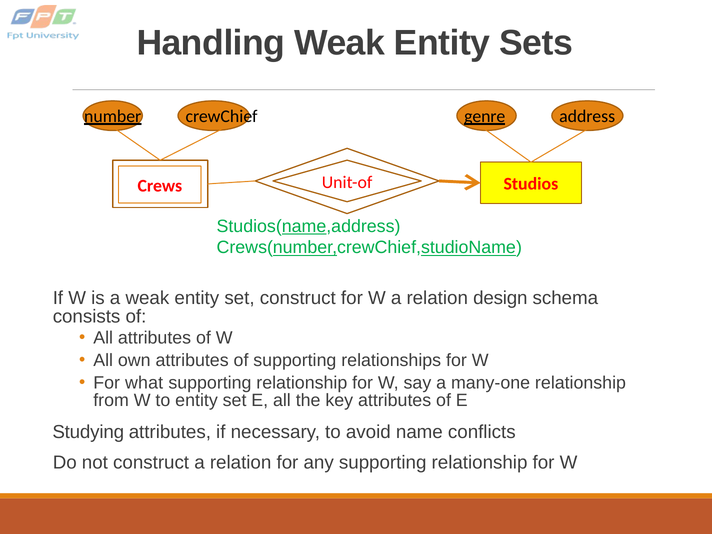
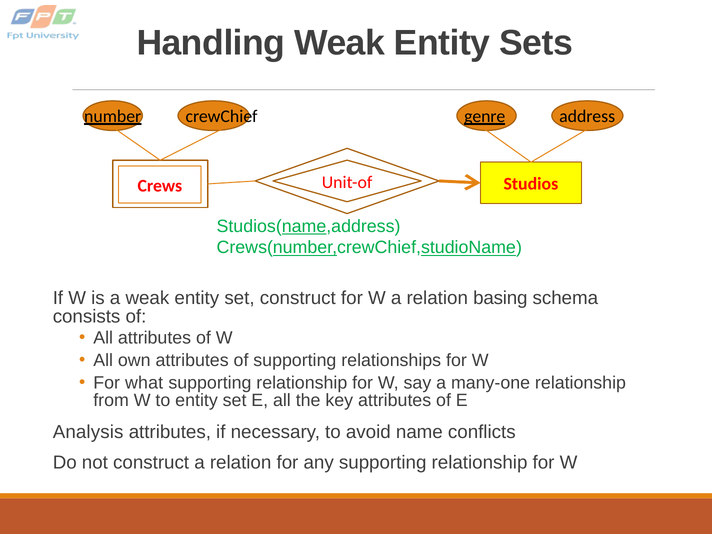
design: design -> basing
Studying: Studying -> Analysis
